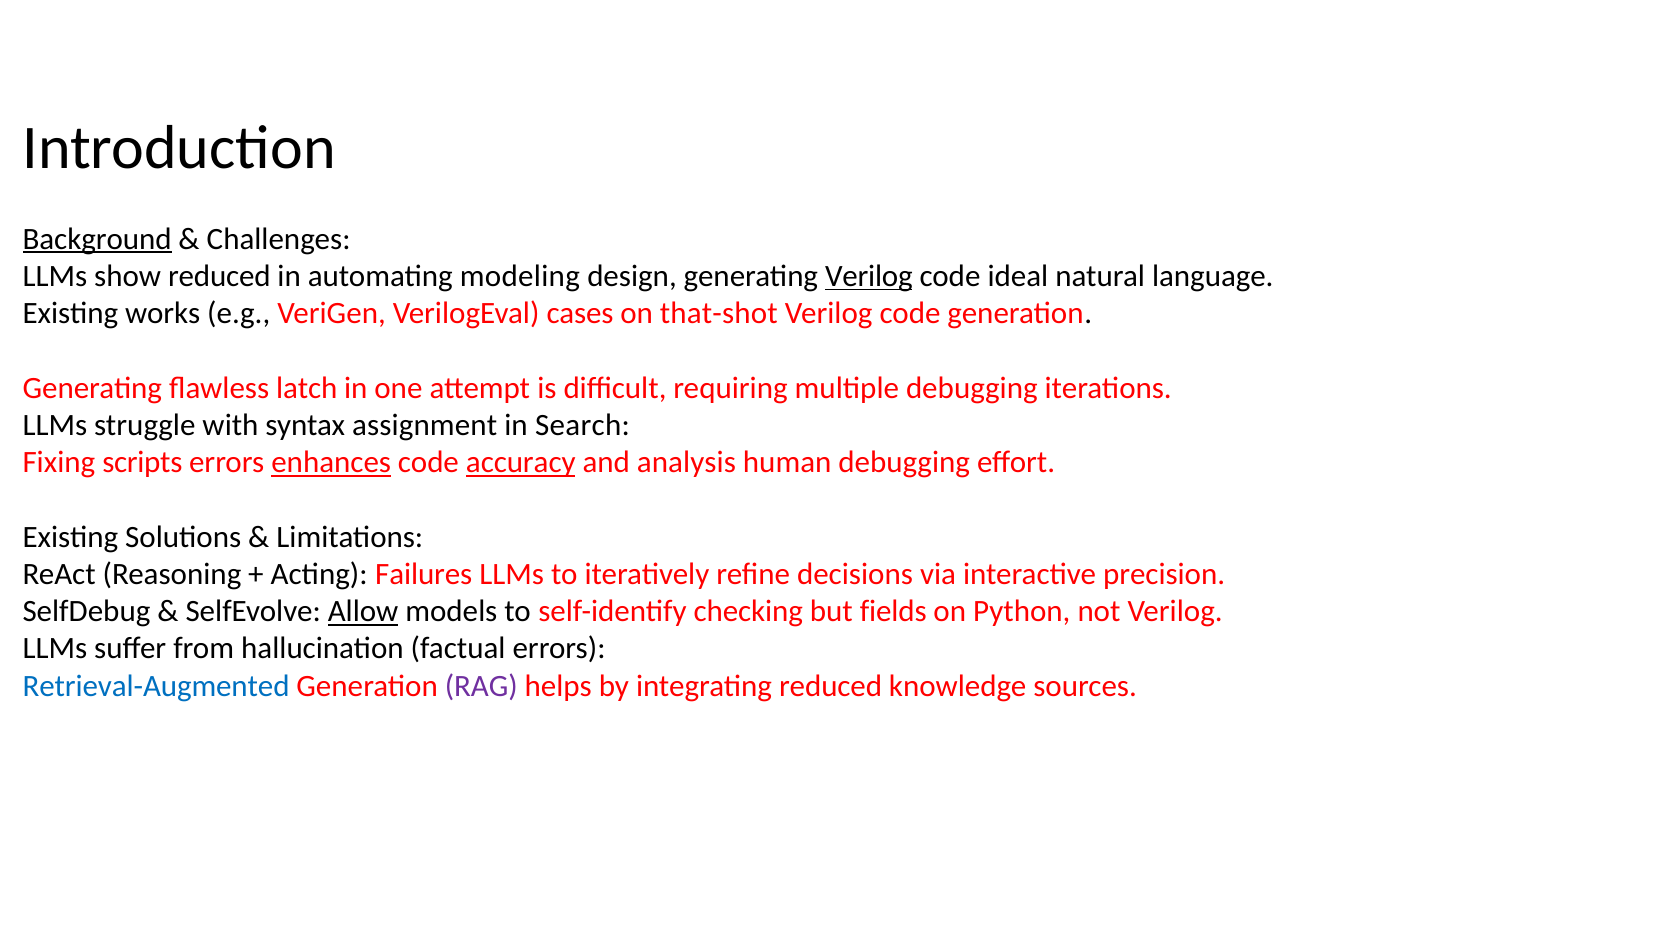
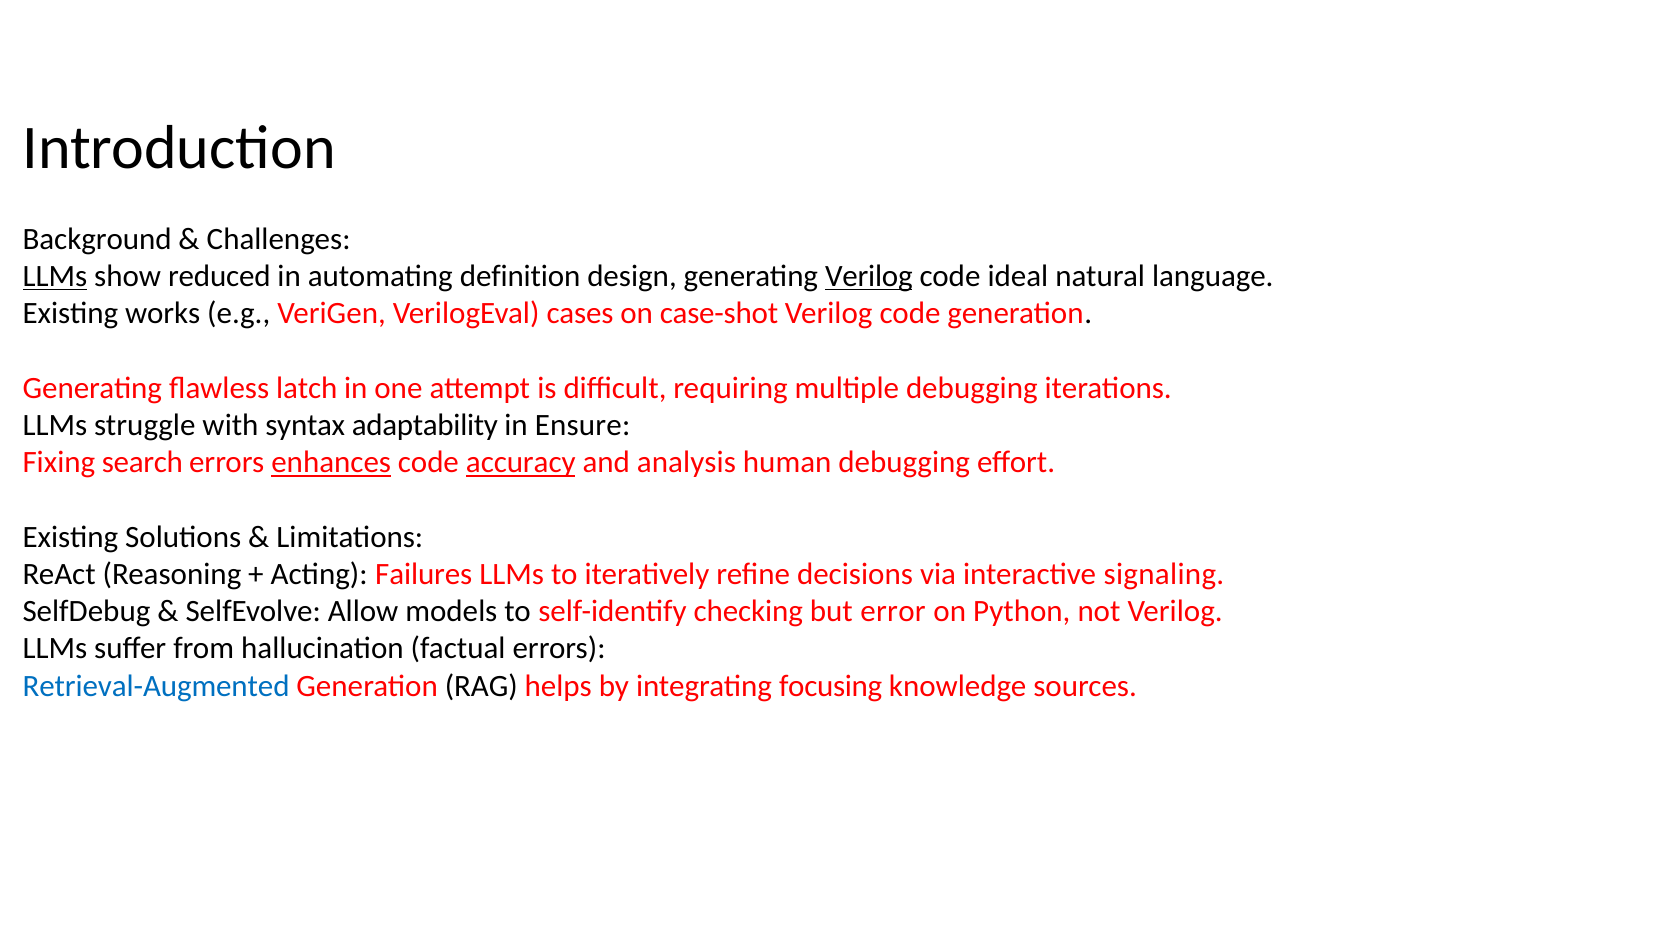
Background underline: present -> none
LLMs at (55, 276) underline: none -> present
modeling: modeling -> definition
that-shot: that-shot -> case-shot
assignment: assignment -> adaptability
Search: Search -> Ensure
scripts: scripts -> search
precision: precision -> signaling
Allow underline: present -> none
fields: fields -> error
RAG colour: purple -> black
integrating reduced: reduced -> focusing
